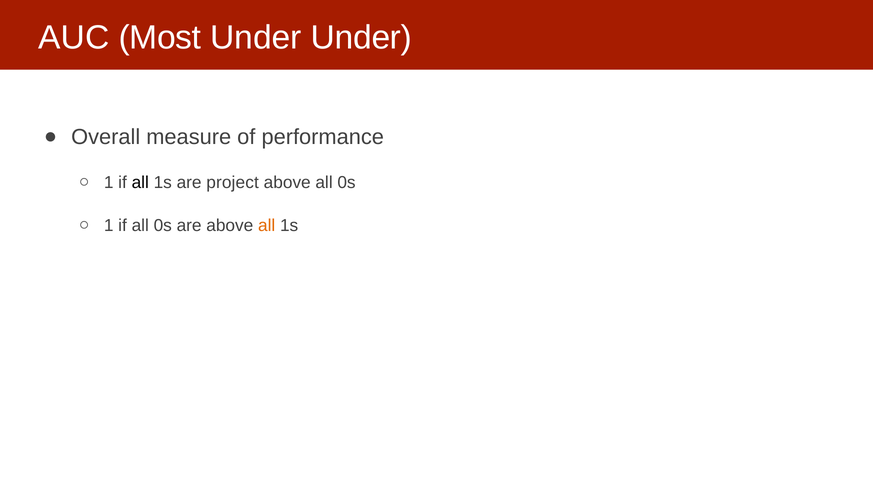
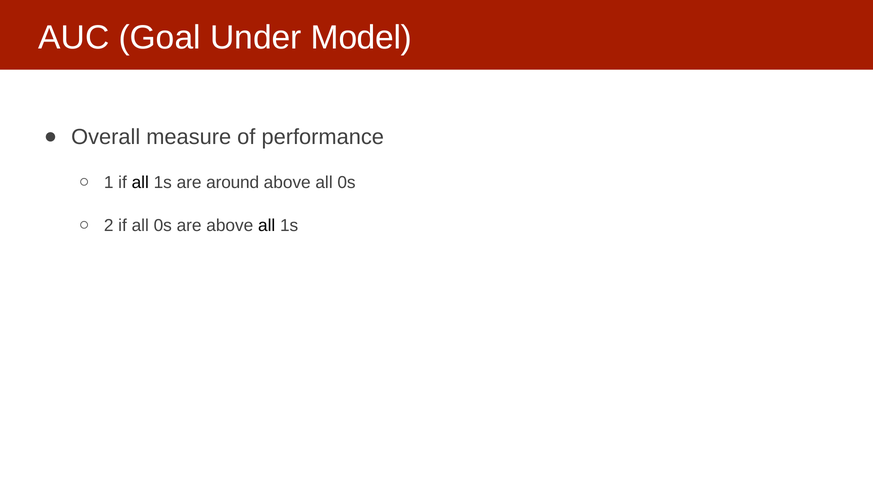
Most: Most -> Goal
Under Under: Under -> Model
project: project -> around
1 at (109, 226): 1 -> 2
all at (267, 226) colour: orange -> black
